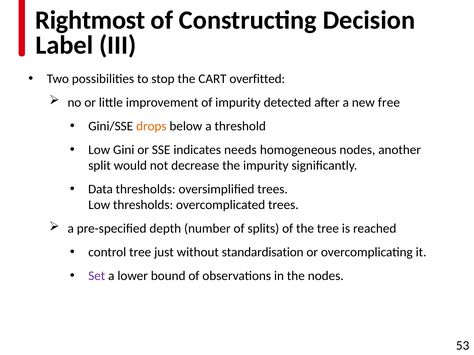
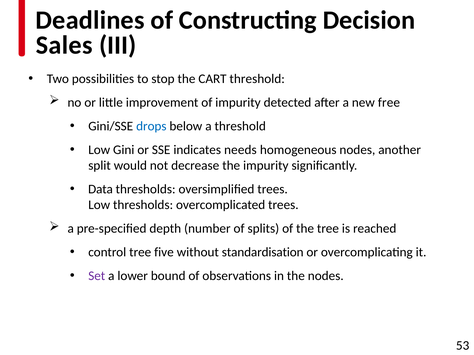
Rightmost: Rightmost -> Deadlines
Label: Label -> Sales
CART overfitted: overfitted -> threshold
drops colour: orange -> blue
just: just -> five
